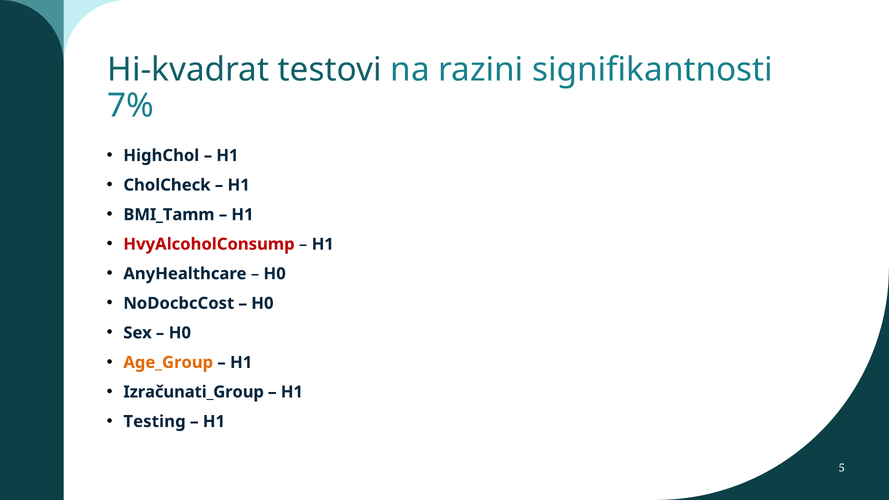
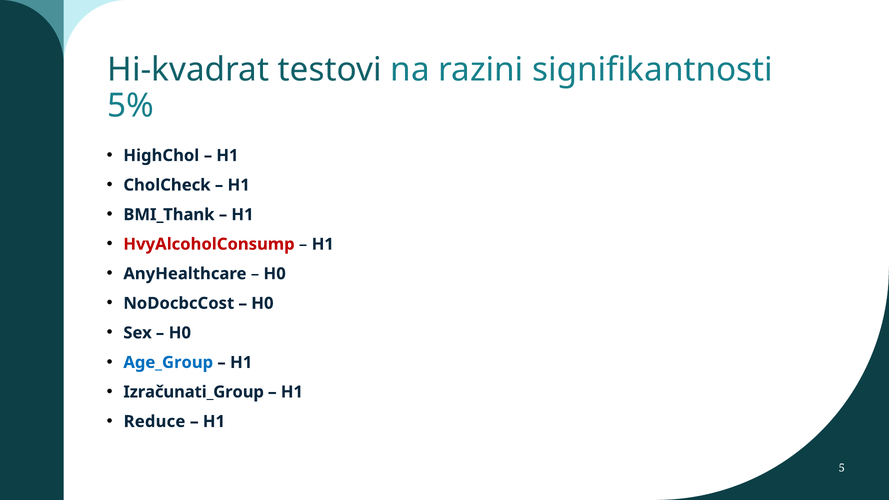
7%: 7% -> 5%
BMI_Tamm: BMI_Tamm -> BMI_Thank
Age_Group colour: orange -> blue
Testing: Testing -> Reduce
